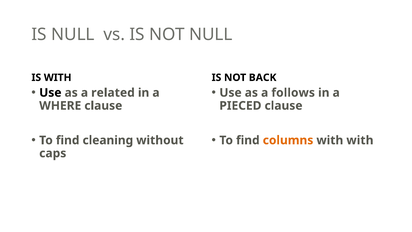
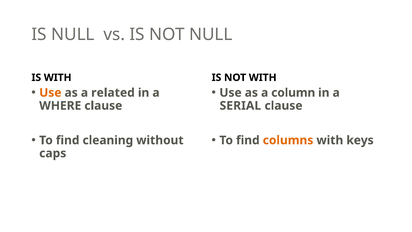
NOT BACK: BACK -> WITH
Use at (50, 93) colour: black -> orange
follows: follows -> column
PIECED: PIECED -> SERIAL
with with: with -> keys
